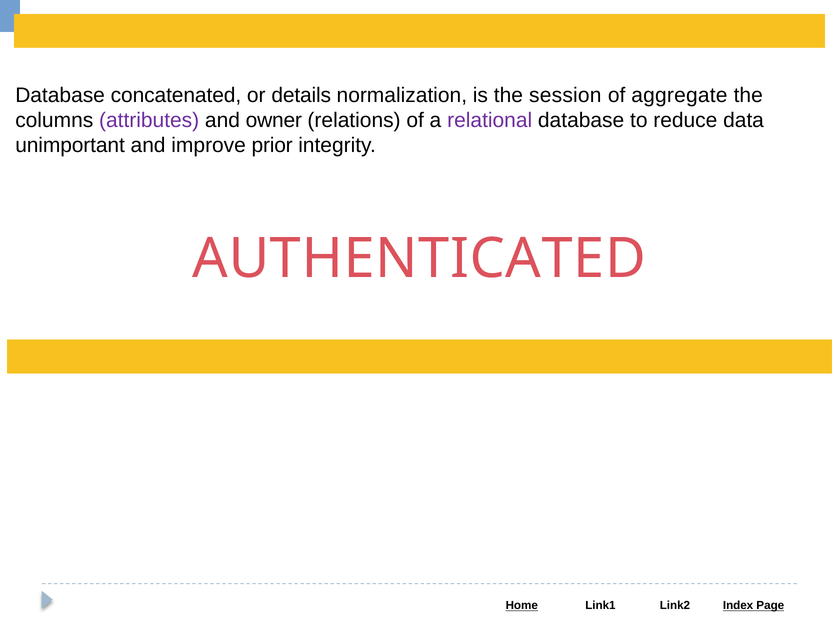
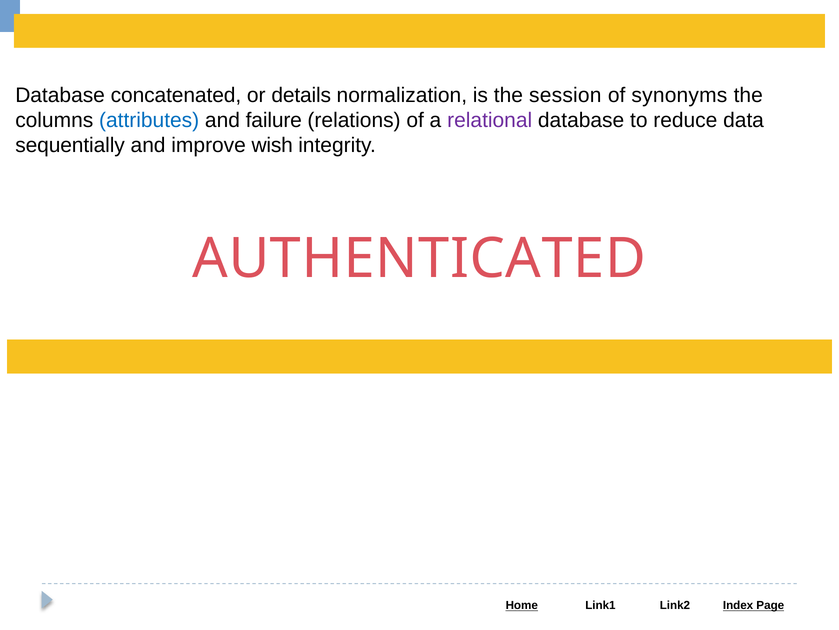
aggregate: aggregate -> synonyms
attributes colour: purple -> blue
owner: owner -> failure
unimportant: unimportant -> sequentially
prior: prior -> wish
